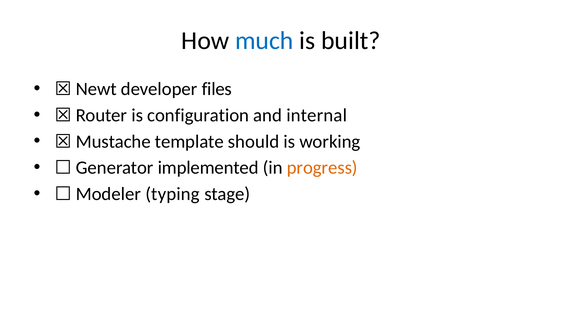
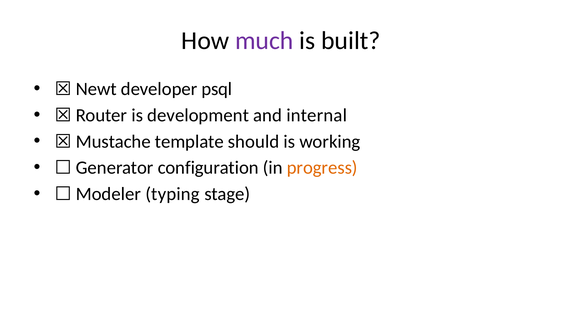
much colour: blue -> purple
files: files -> psql
configuration: configuration -> development
implemented: implemented -> configuration
